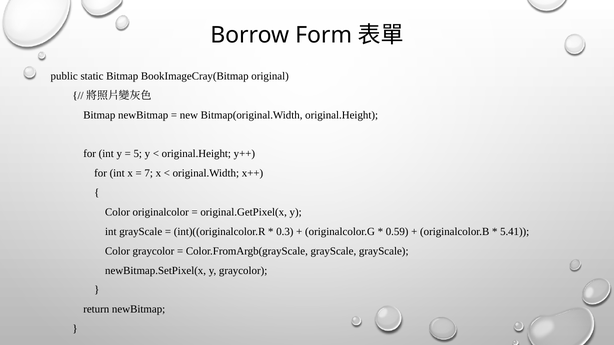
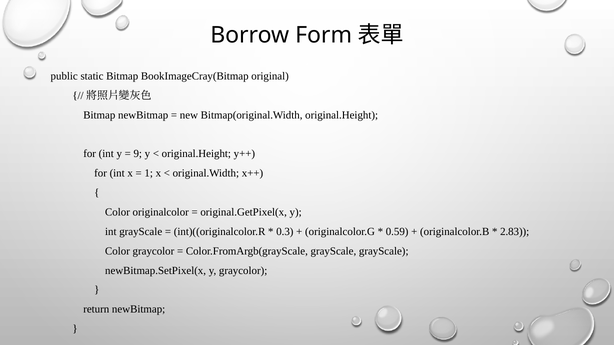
5: 5 -> 9
7: 7 -> 1
5.41: 5.41 -> 2.83
